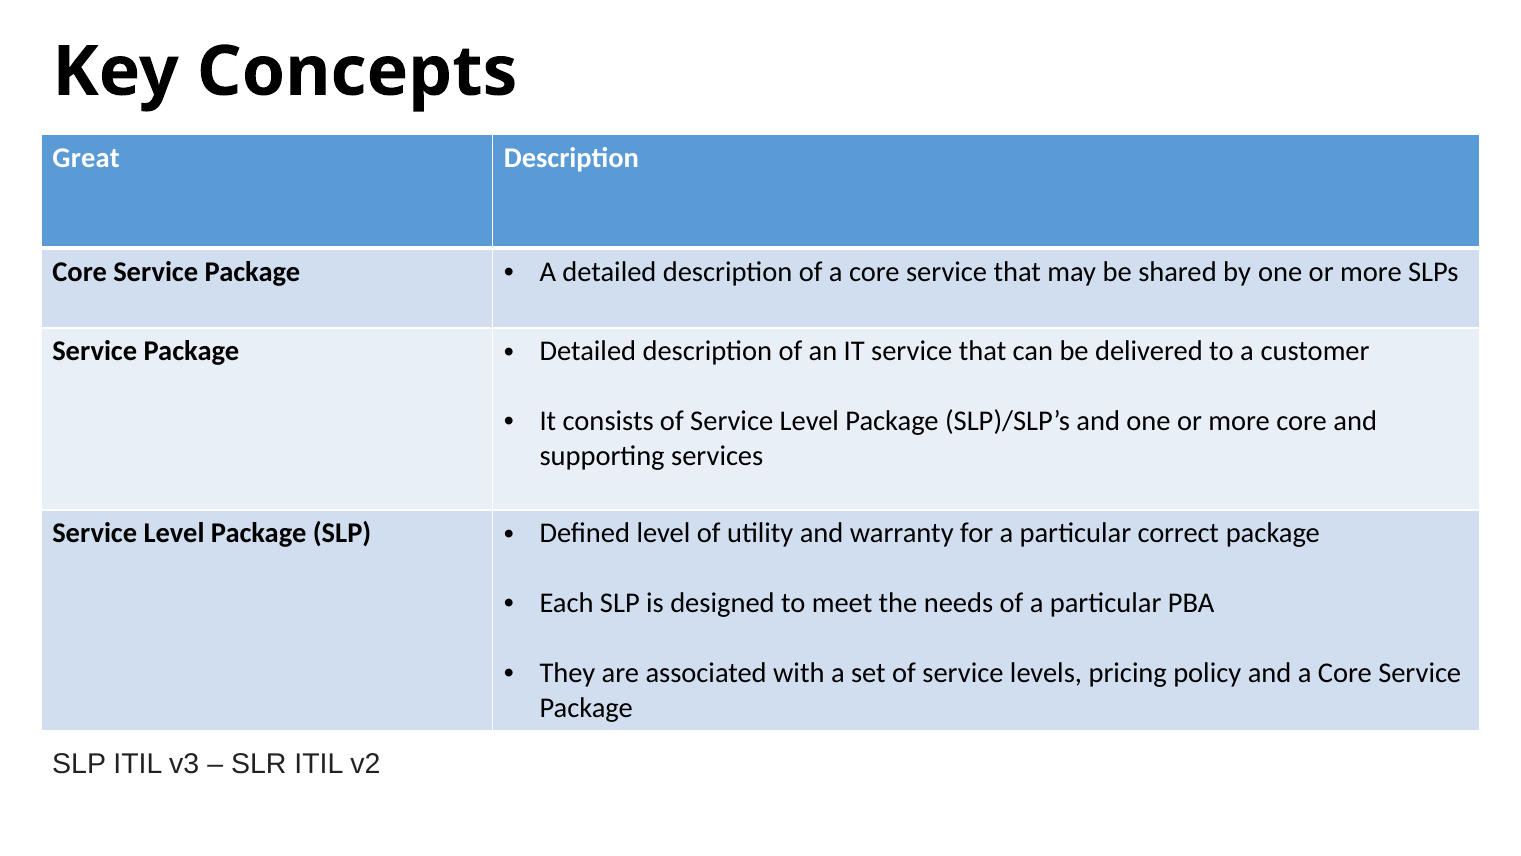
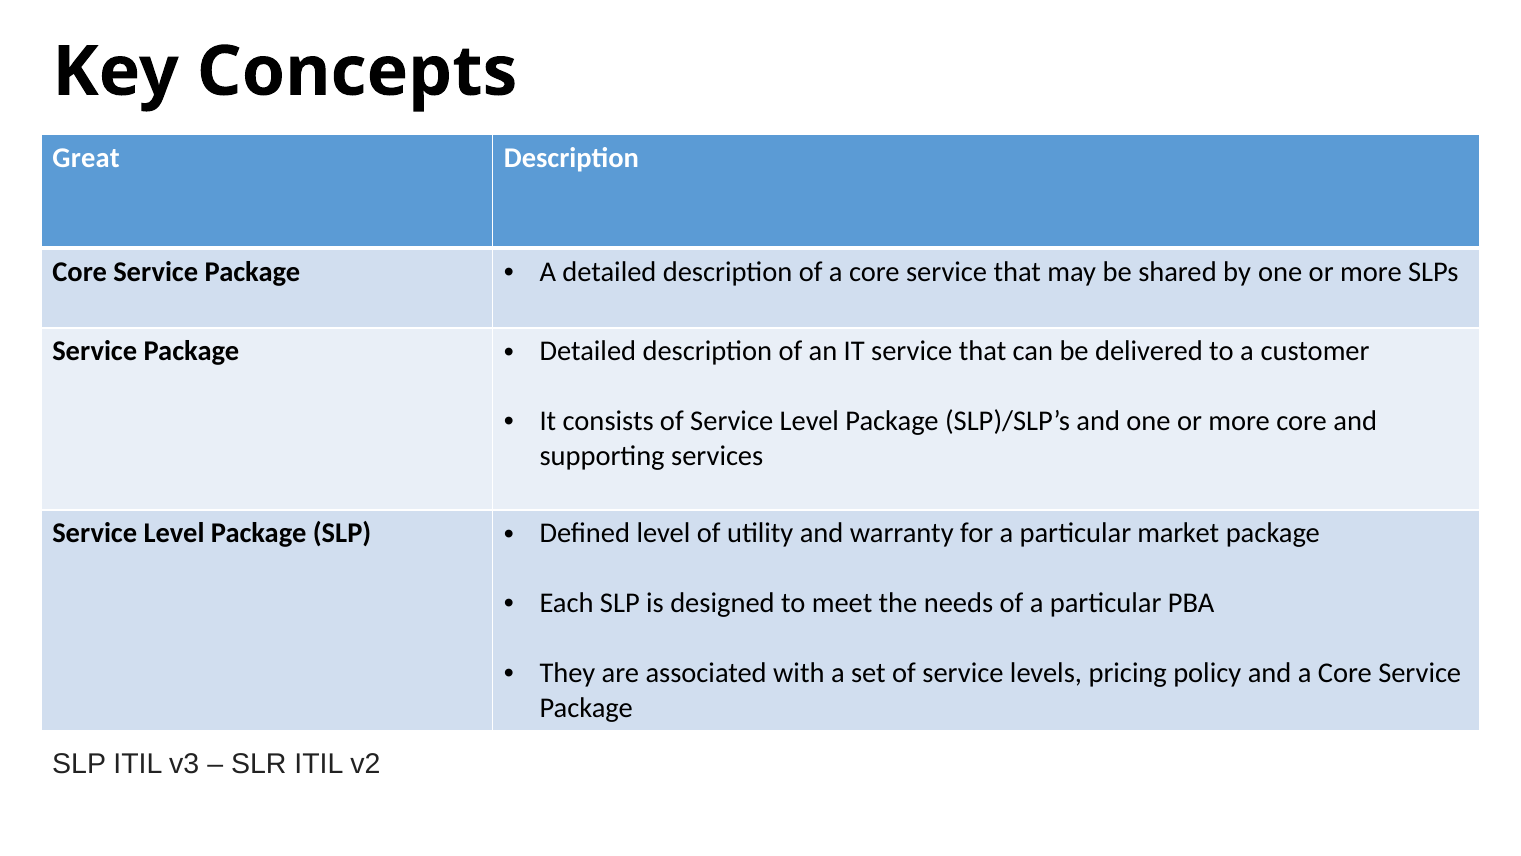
correct: correct -> market
